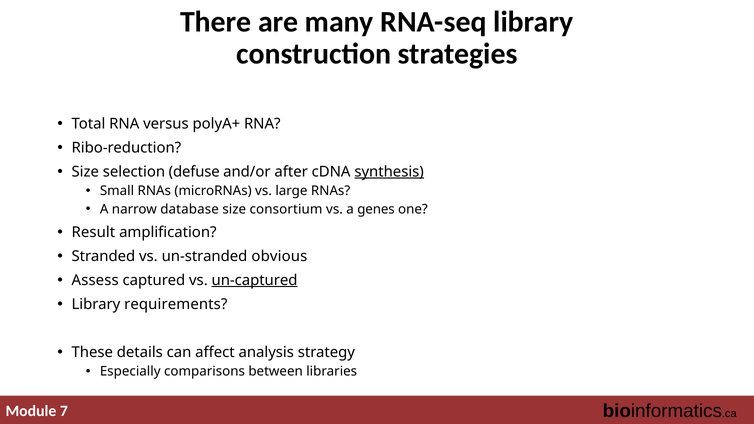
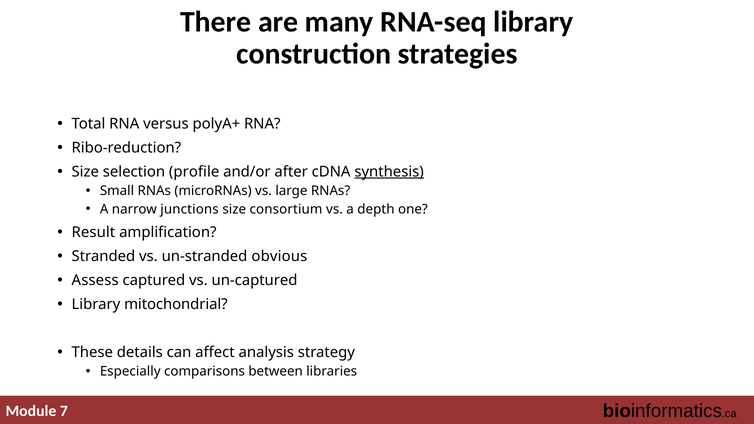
defuse: defuse -> profile
database: database -> junctions
genes: genes -> depth
un-captured underline: present -> none
requirements: requirements -> mitochondrial
